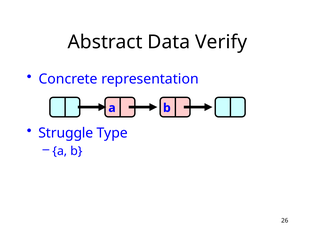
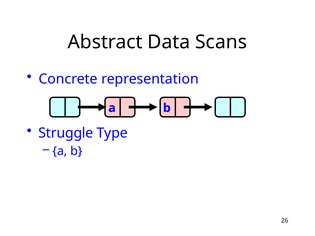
Verify: Verify -> Scans
